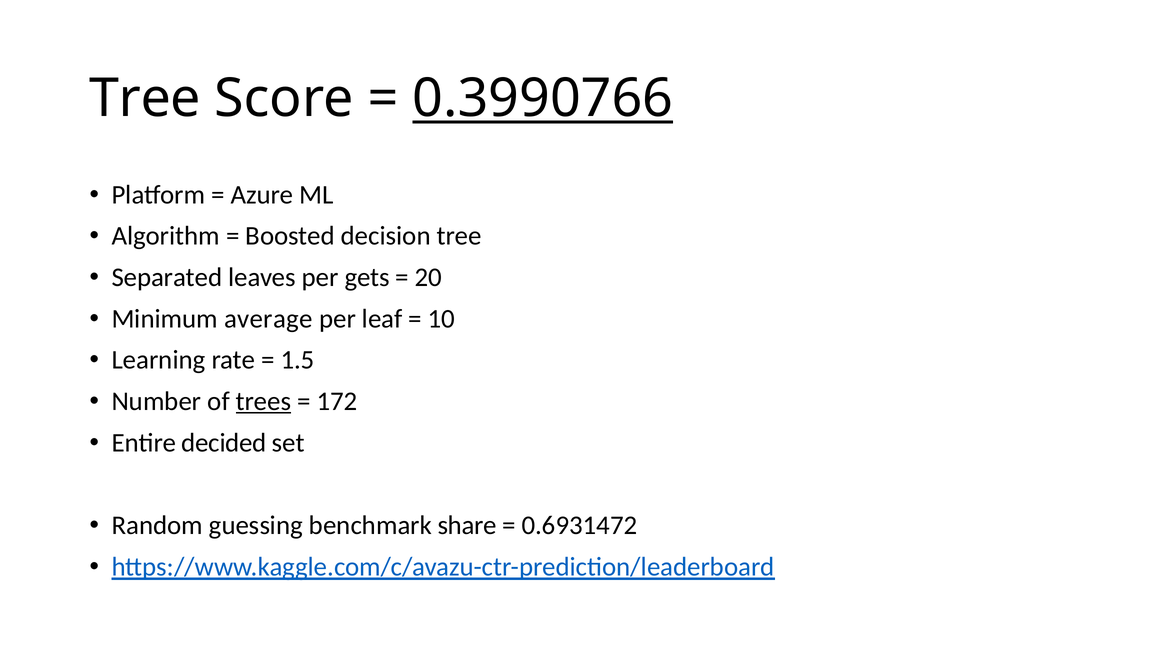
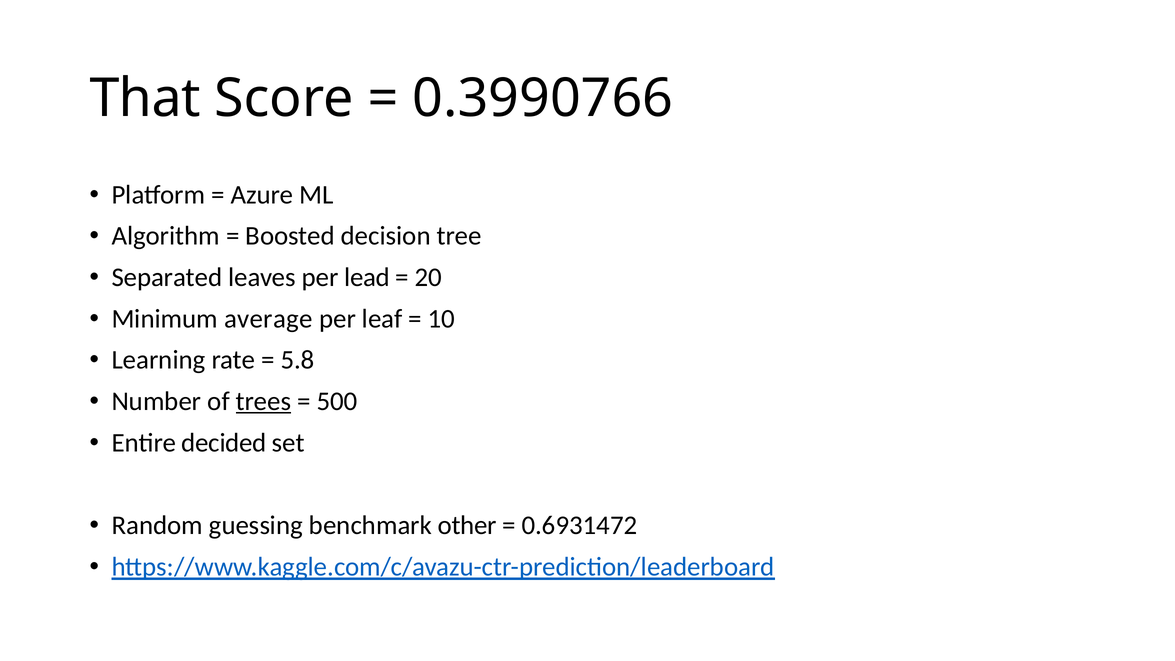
Tree at (145, 99): Tree -> That
0.3990766 underline: present -> none
gets: gets -> lead
1.5: 1.5 -> 5.8
172: 172 -> 500
share: share -> other
